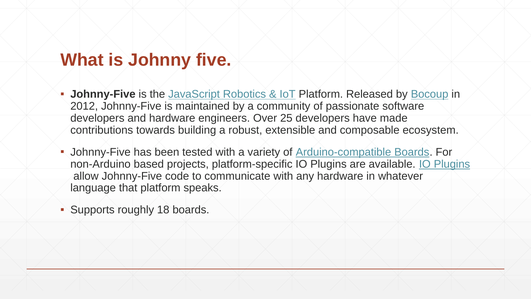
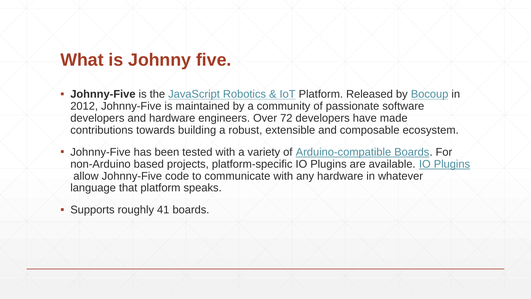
25: 25 -> 72
18: 18 -> 41
